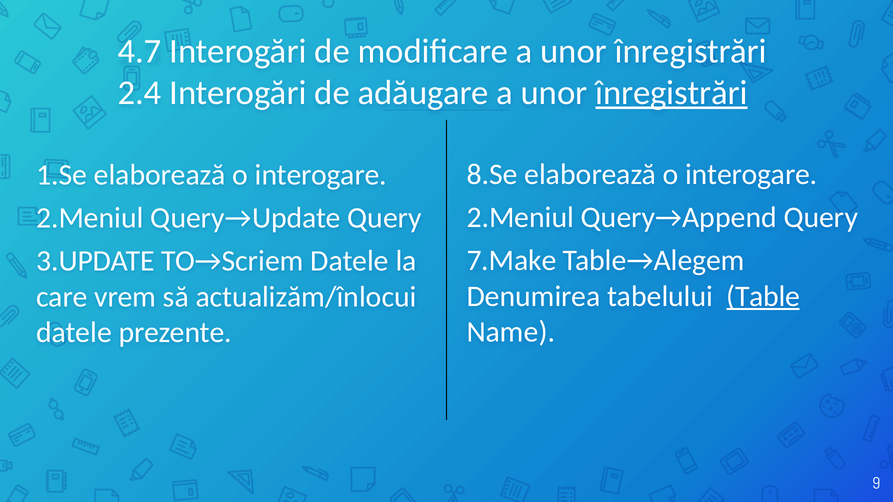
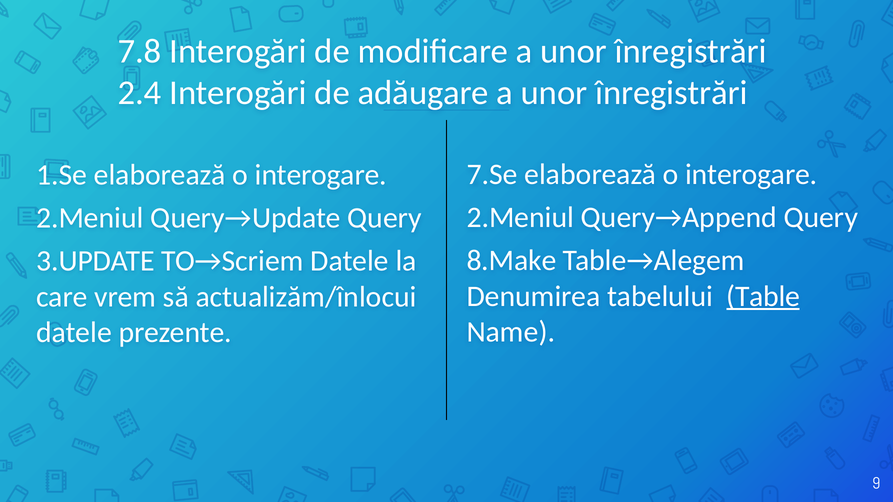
4.7: 4.7 -> 7.8
înregistrări at (671, 93) underline: present -> none
8.Se: 8.Se -> 7.Se
7.Make: 7.Make -> 8.Make
